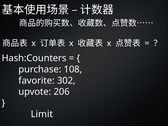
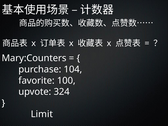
Hash:Counters: Hash:Counters -> Mary:Counters
108: 108 -> 104
302: 302 -> 100
206: 206 -> 324
